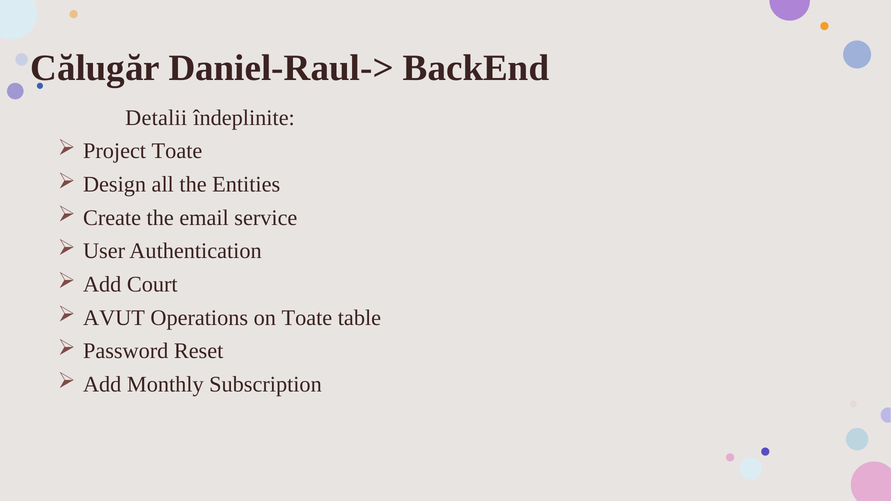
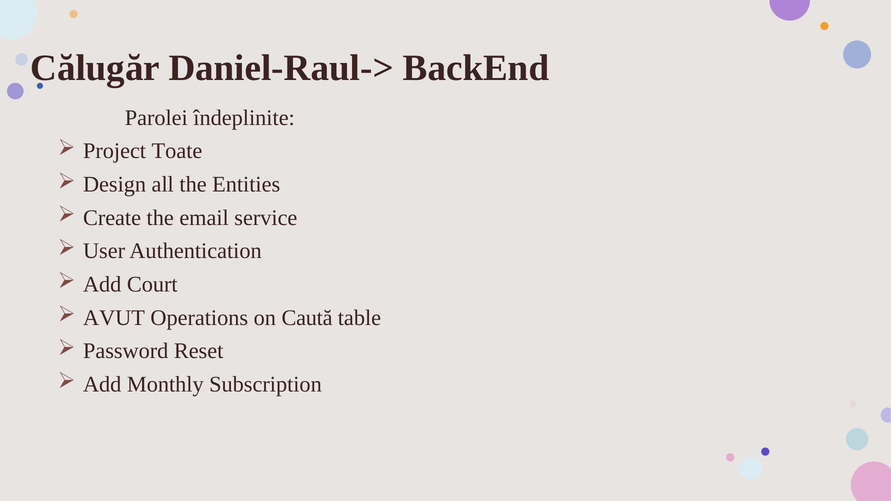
Detalii: Detalii -> Parolei
on Toate: Toate -> Caută
